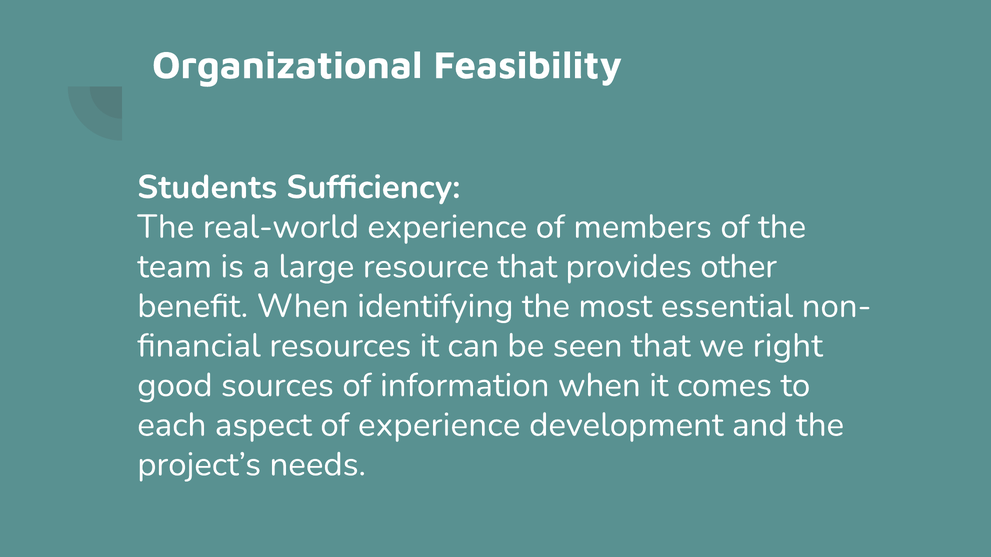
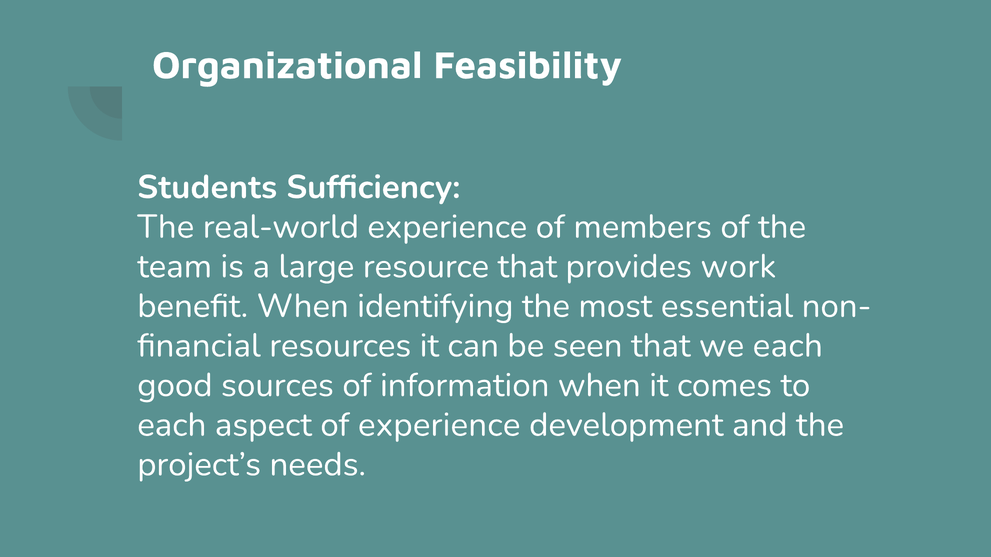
other: other -> work
we right: right -> each
